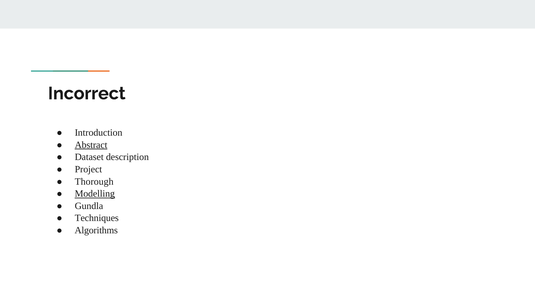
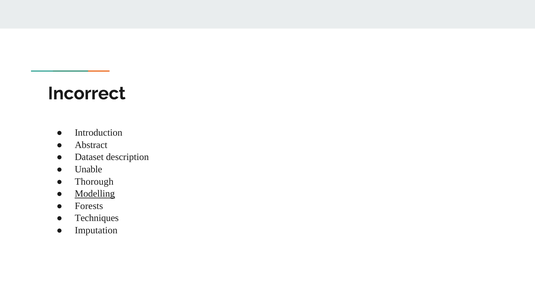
Abstract underline: present -> none
Project: Project -> Unable
Gundla: Gundla -> Forests
Algorithms: Algorithms -> Imputation
